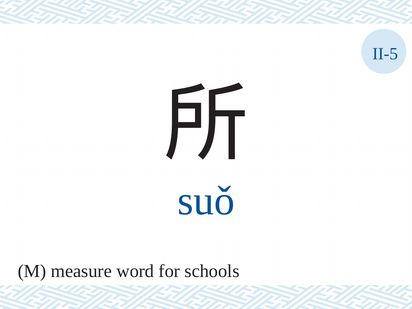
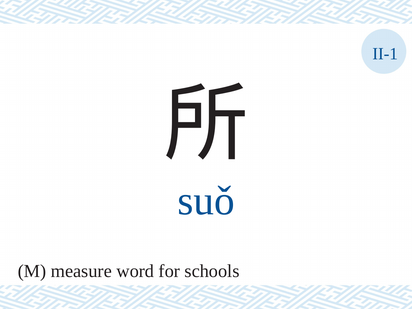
II-5: II-5 -> II-1
